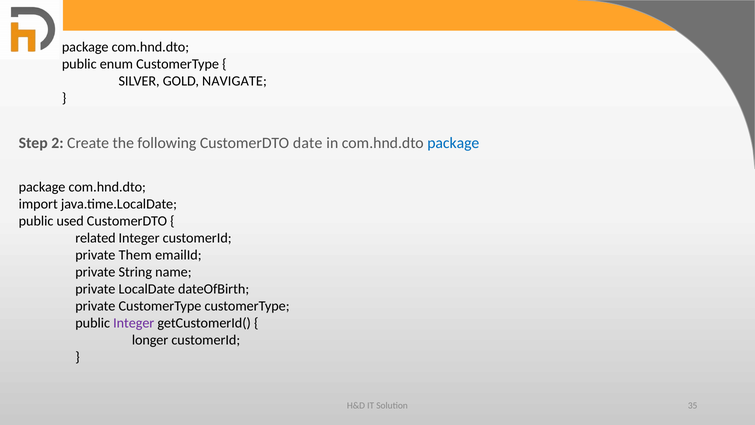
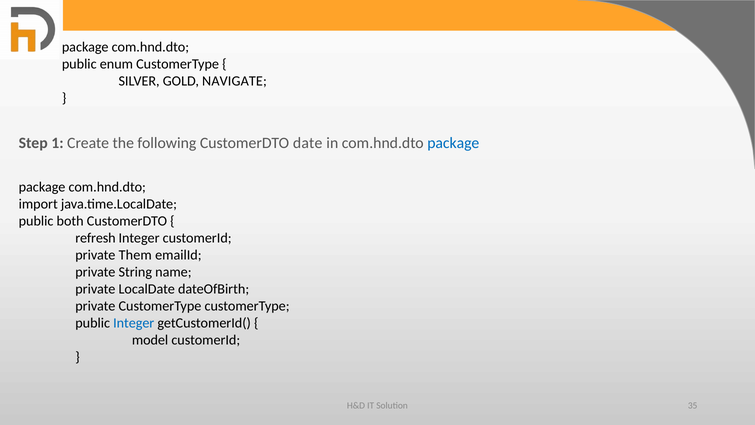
2: 2 -> 1
used: used -> both
related: related -> refresh
Integer at (134, 323) colour: purple -> blue
longer: longer -> model
